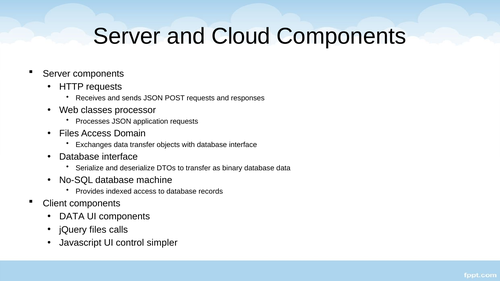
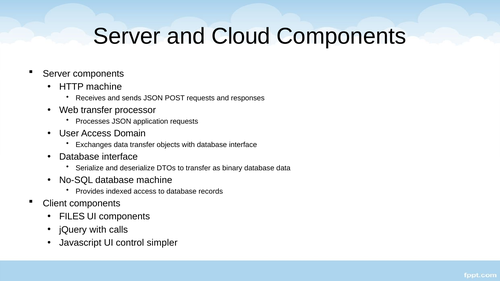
HTTP requests: requests -> machine
Web classes: classes -> transfer
Files at (69, 134): Files -> User
DATA at (72, 217): DATA -> FILES
jQuery files: files -> with
